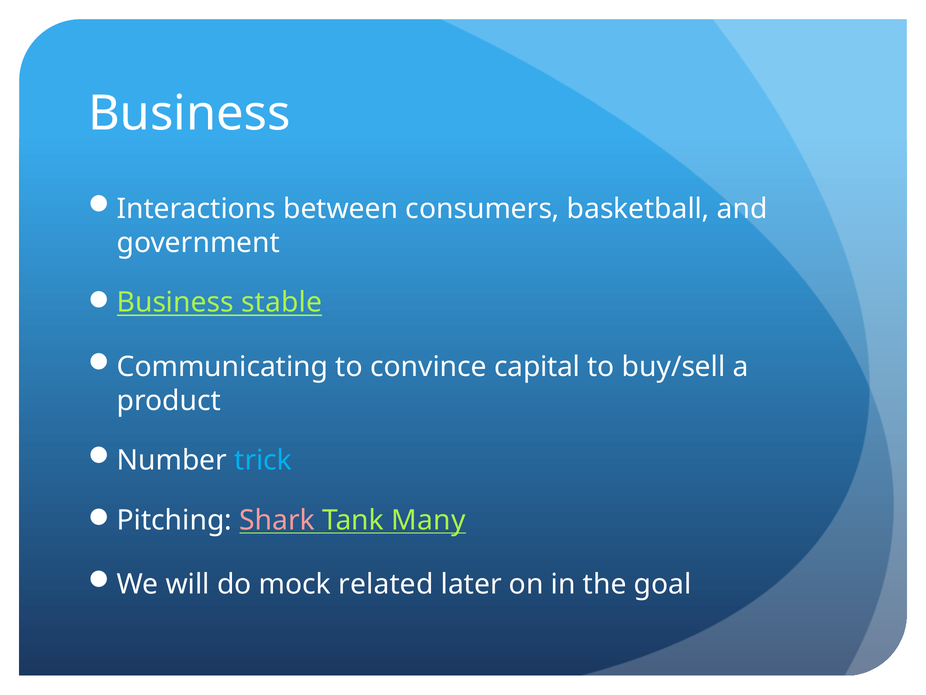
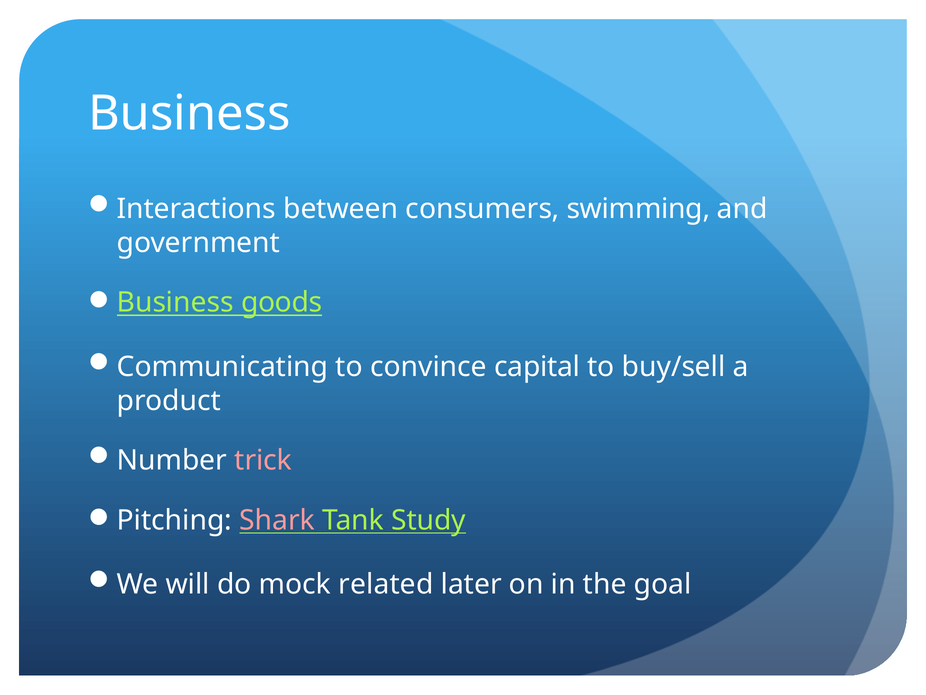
basketball: basketball -> swimming
stable: stable -> goods
trick colour: light blue -> pink
Many: Many -> Study
